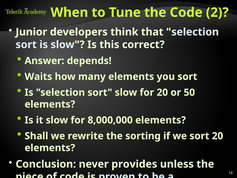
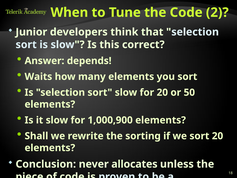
8,000,000: 8,000,000 -> 1,000,900
provides: provides -> allocates
